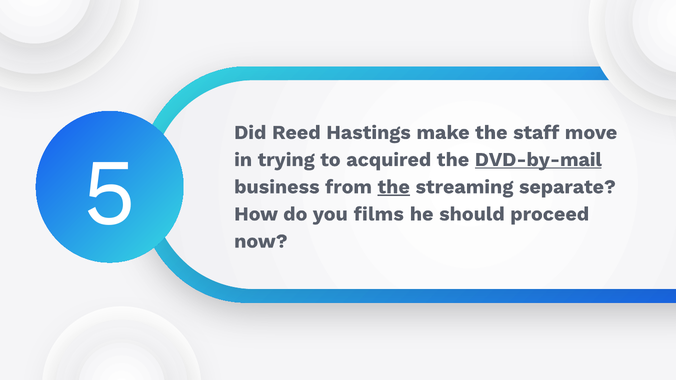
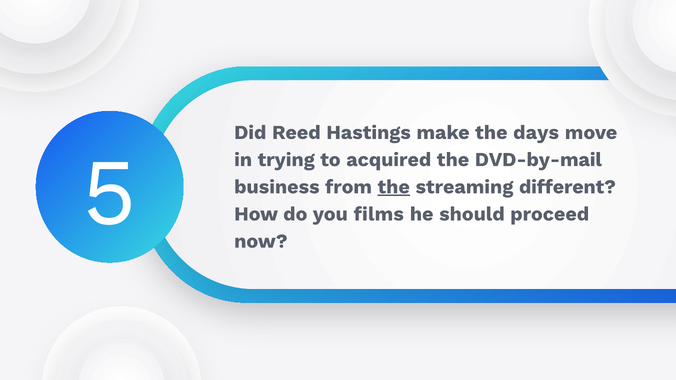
staff: staff -> days
DVD-by-mail underline: present -> none
separate: separate -> different
